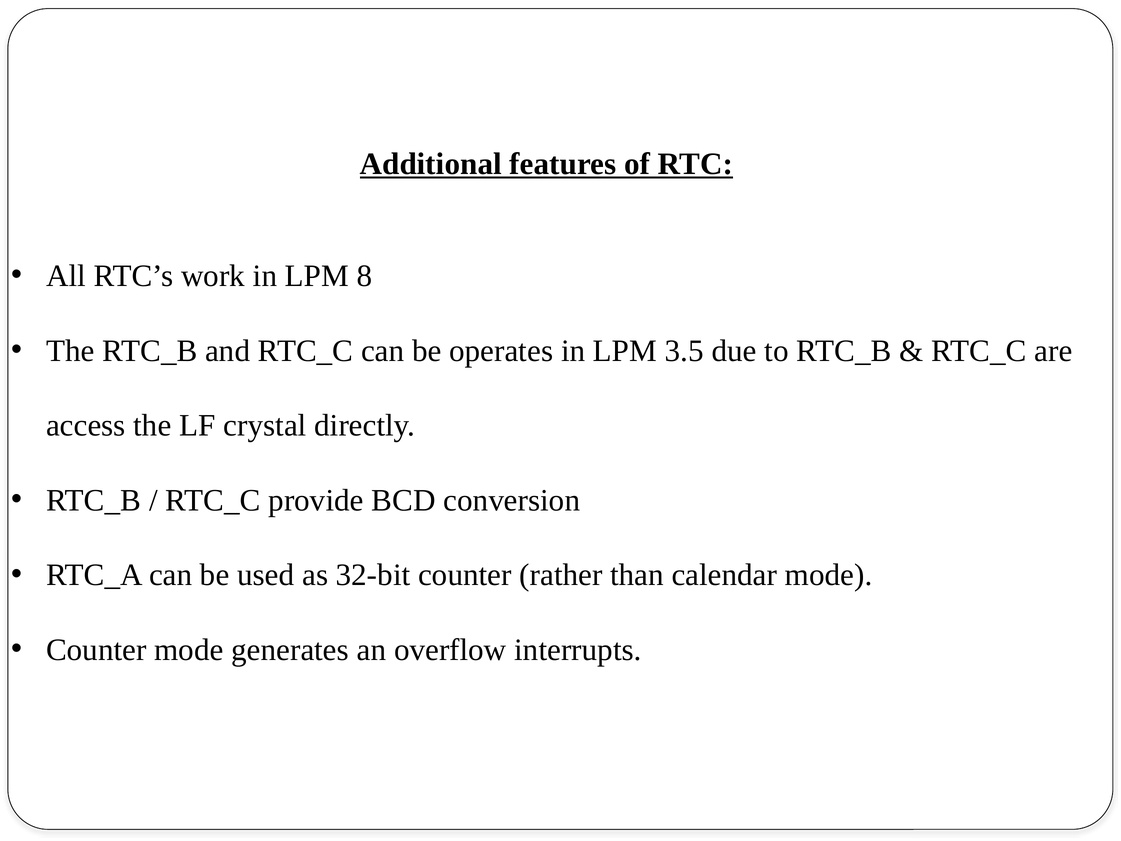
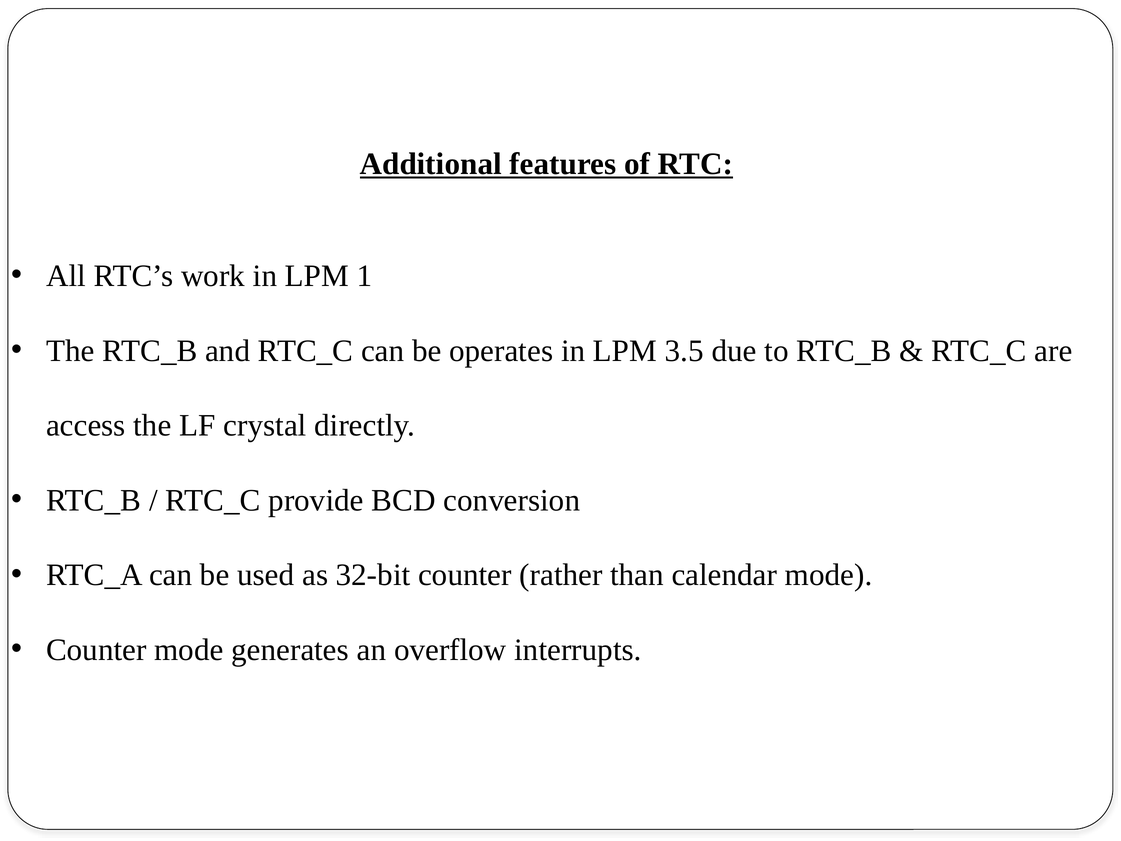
8: 8 -> 1
